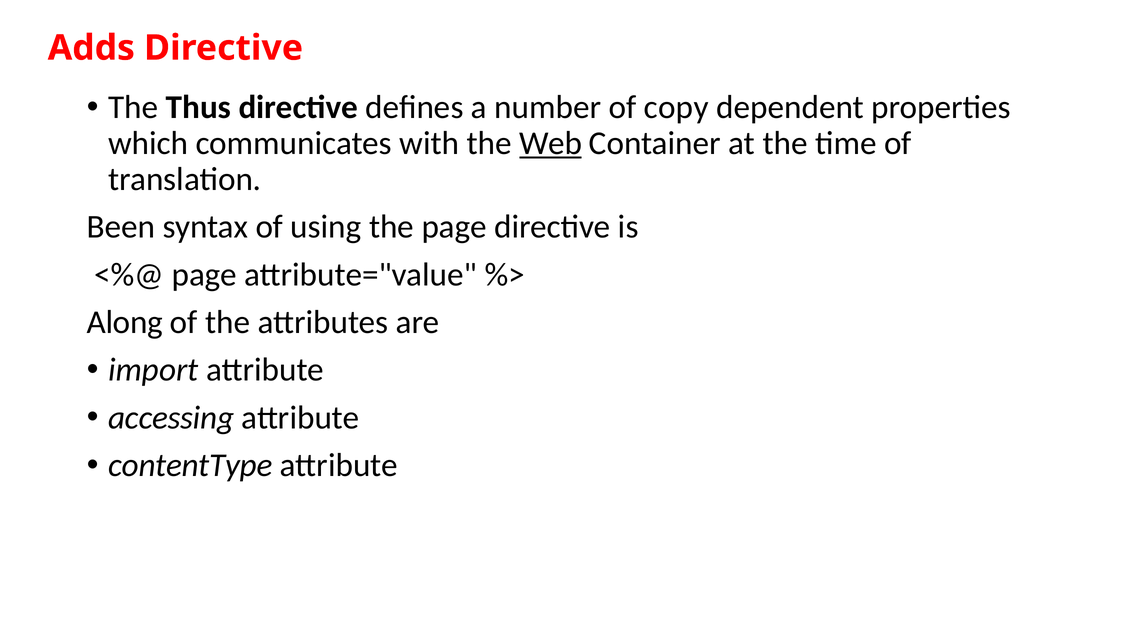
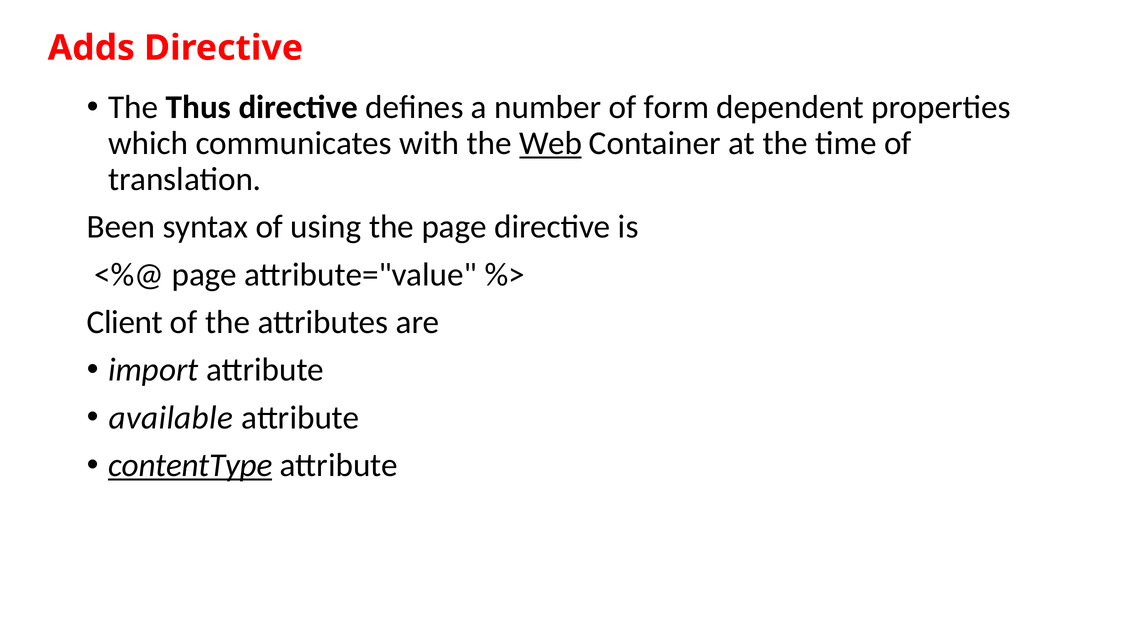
copy: copy -> form
Along: Along -> Client
accessing: accessing -> available
contentType underline: none -> present
